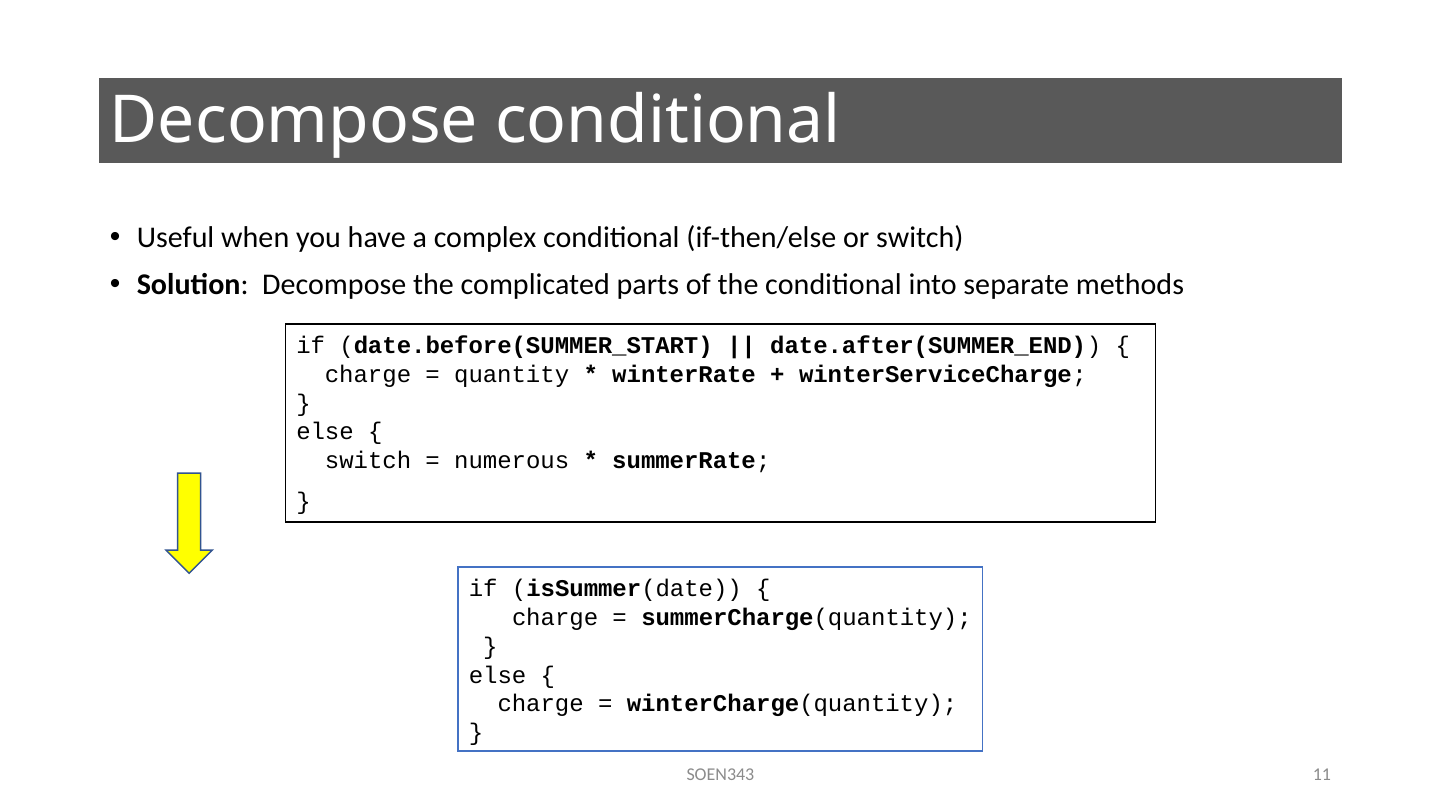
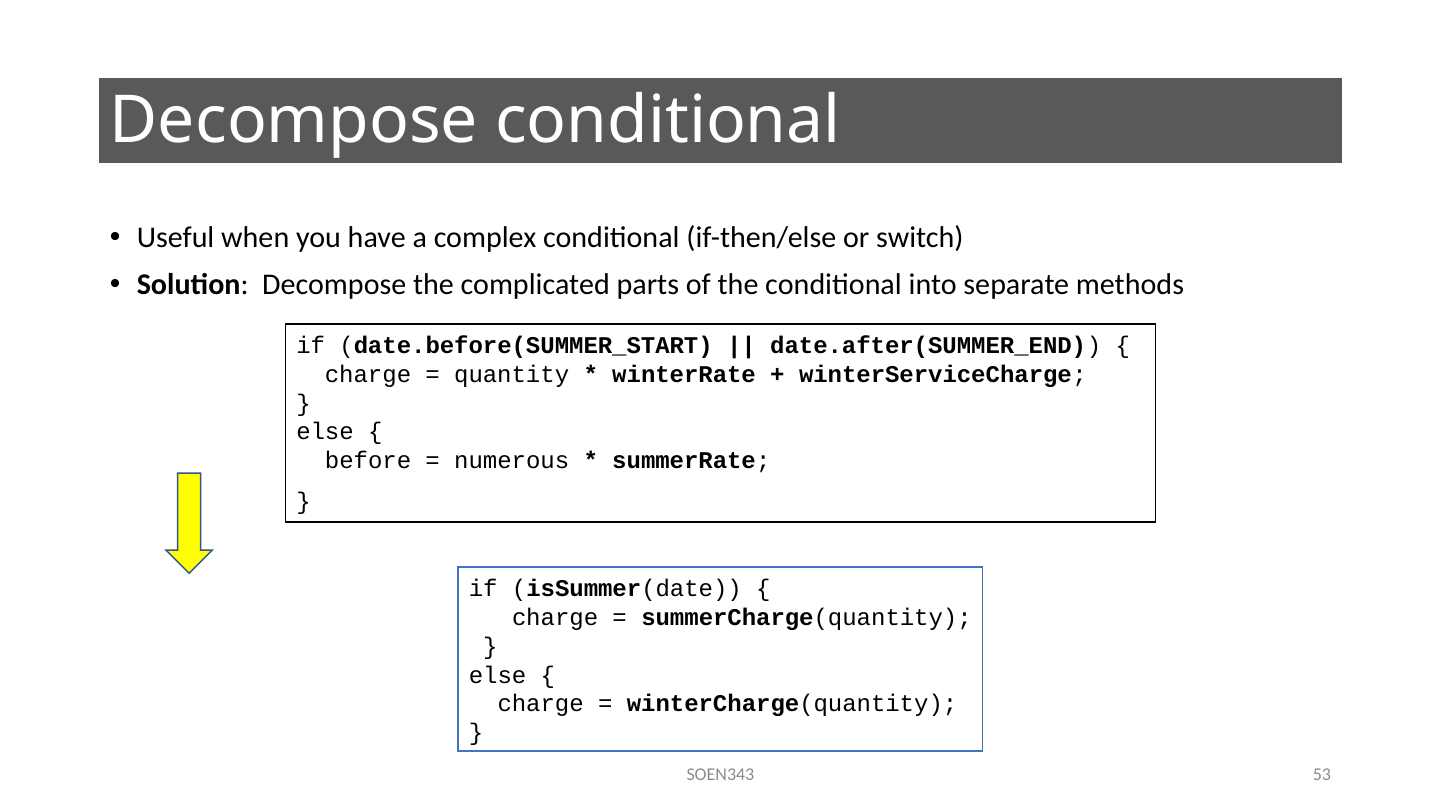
switch at (368, 461): switch -> before
11: 11 -> 53
